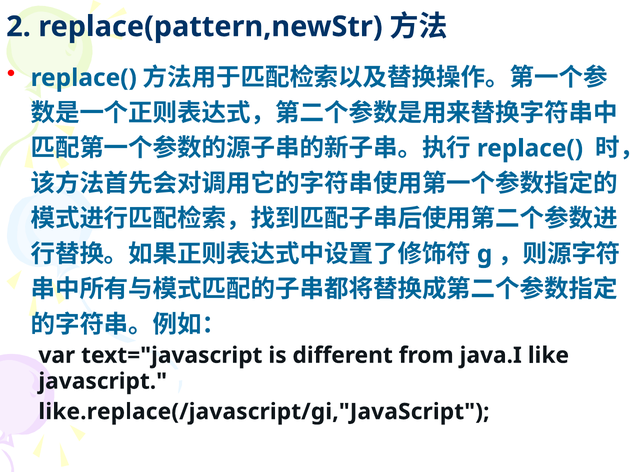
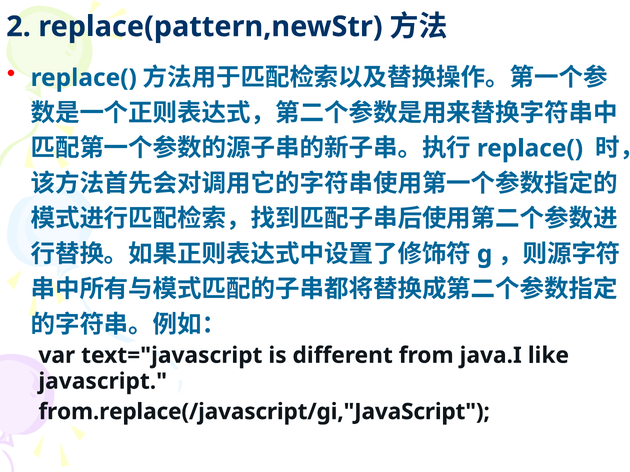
like.replace(/javascript/gi,"JavaScript: like.replace(/javascript/gi,"JavaScript -> from.replace(/javascript/gi,"JavaScript
